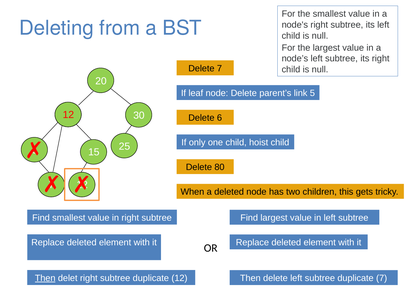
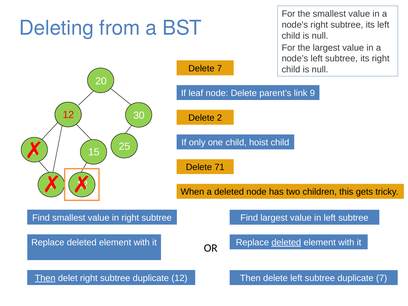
link 5: 5 -> 9
6: 6 -> 2
80: 80 -> 71
deleted at (286, 243) underline: none -> present
